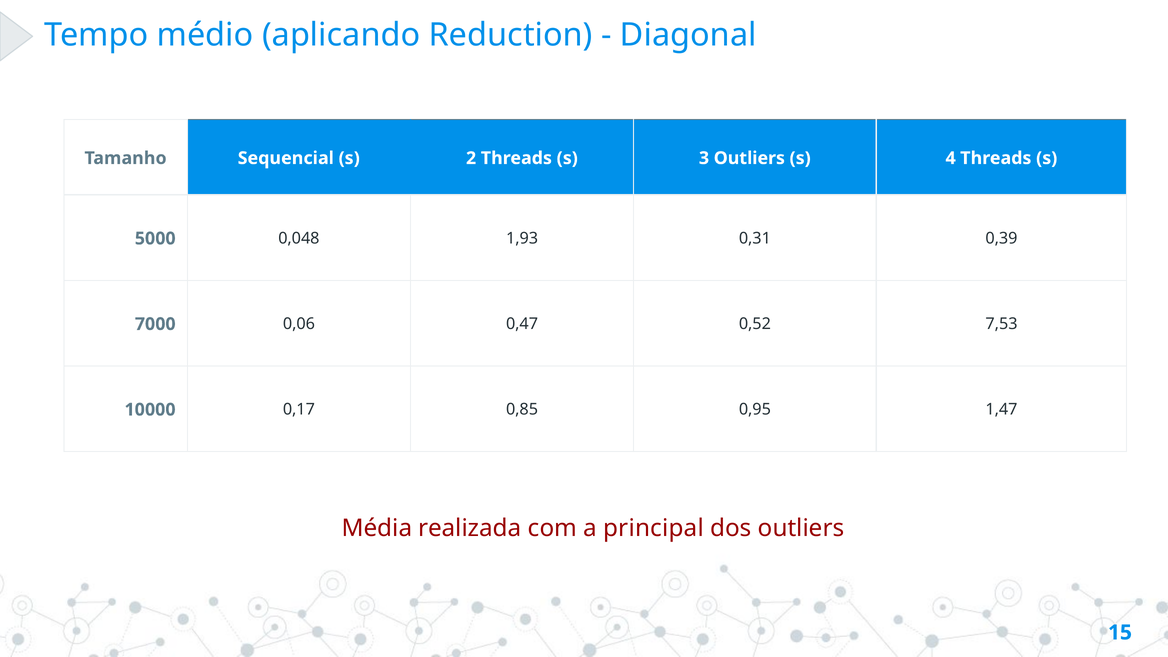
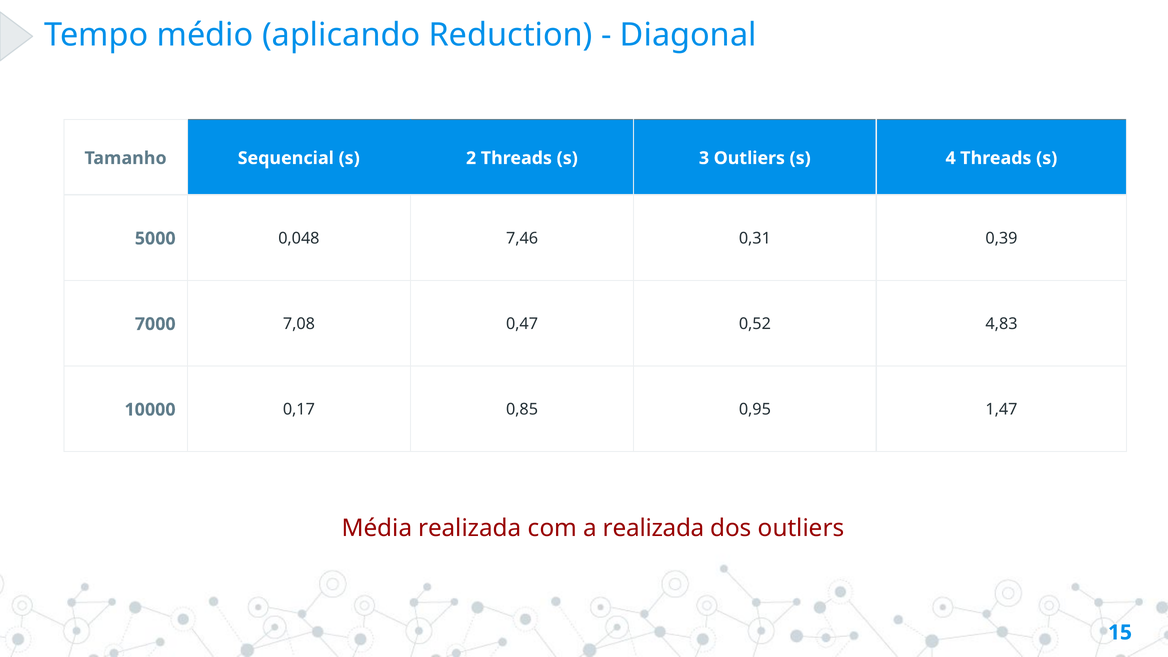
1,93: 1,93 -> 7,46
0,06: 0,06 -> 7,08
7,53: 7,53 -> 4,83
a principal: principal -> realizada
